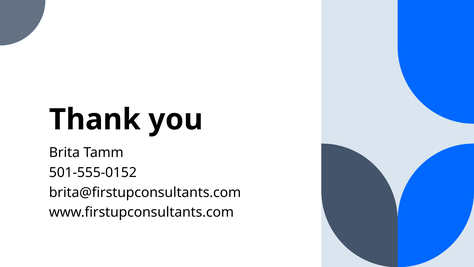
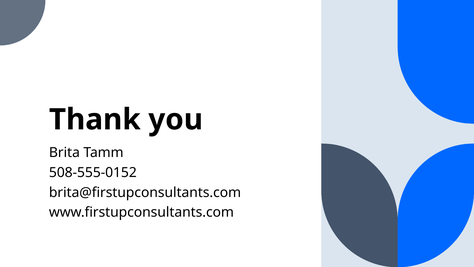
501-555-0152: 501-555-0152 -> 508-555-0152
